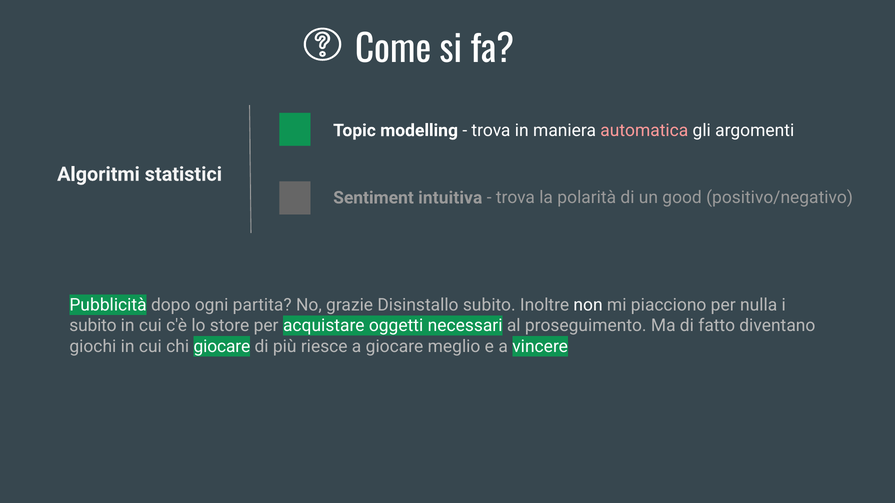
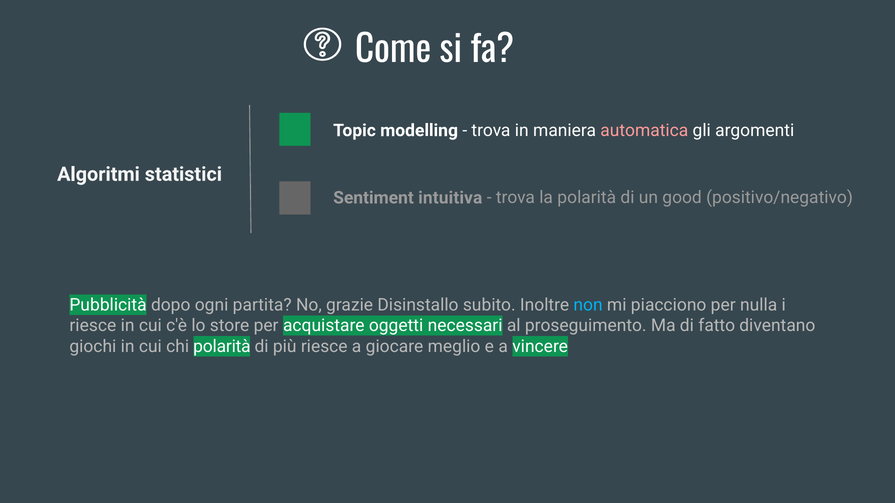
non colour: white -> light blue
subito at (93, 326): subito -> riesce
chi giocare: giocare -> polarità
